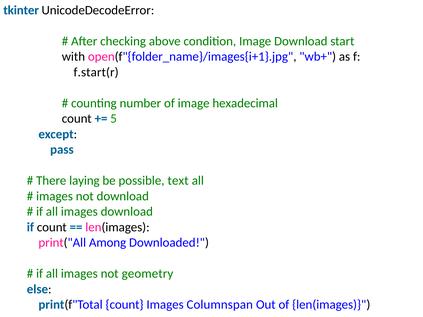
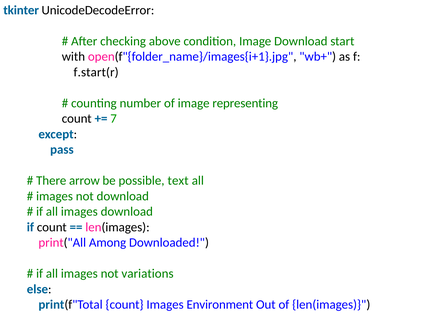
hexadecimal: hexadecimal -> representing
5: 5 -> 7
laying: laying -> arrow
geometry: geometry -> variations
Columnspan: Columnspan -> Environment
